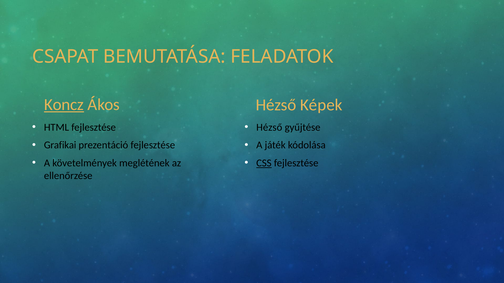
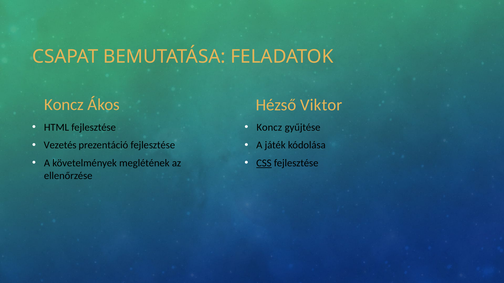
Koncz at (64, 105) underline: present -> none
Képek: Képek -> Viktor
Hézső at (269, 128): Hézső -> Koncz
Grafikai: Grafikai -> Vezetés
